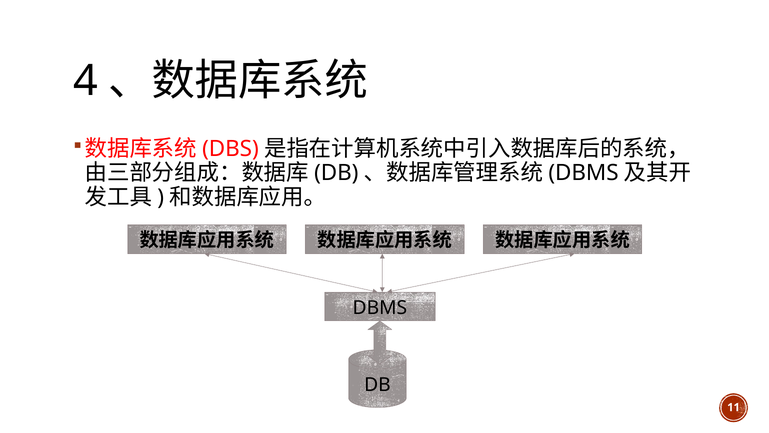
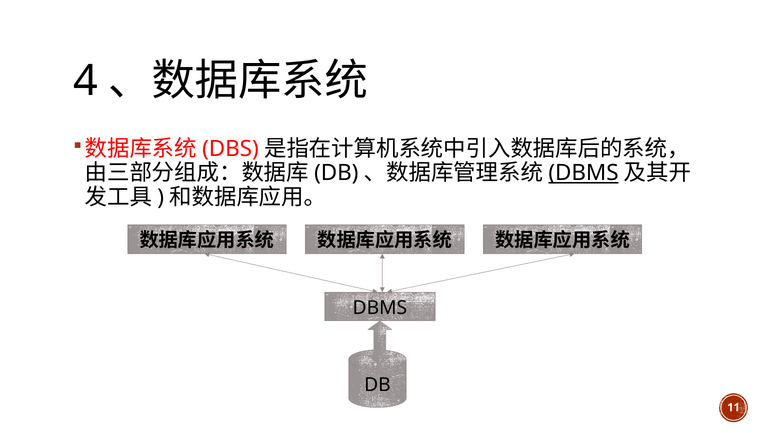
DBMS at (584, 173) underline: none -> present
